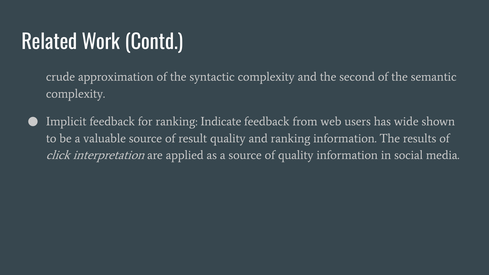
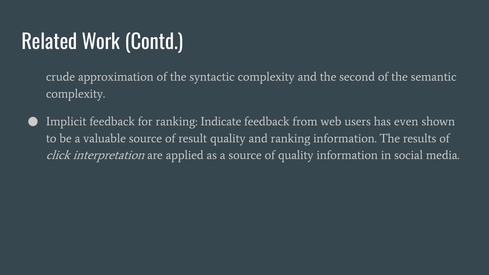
wide: wide -> even
